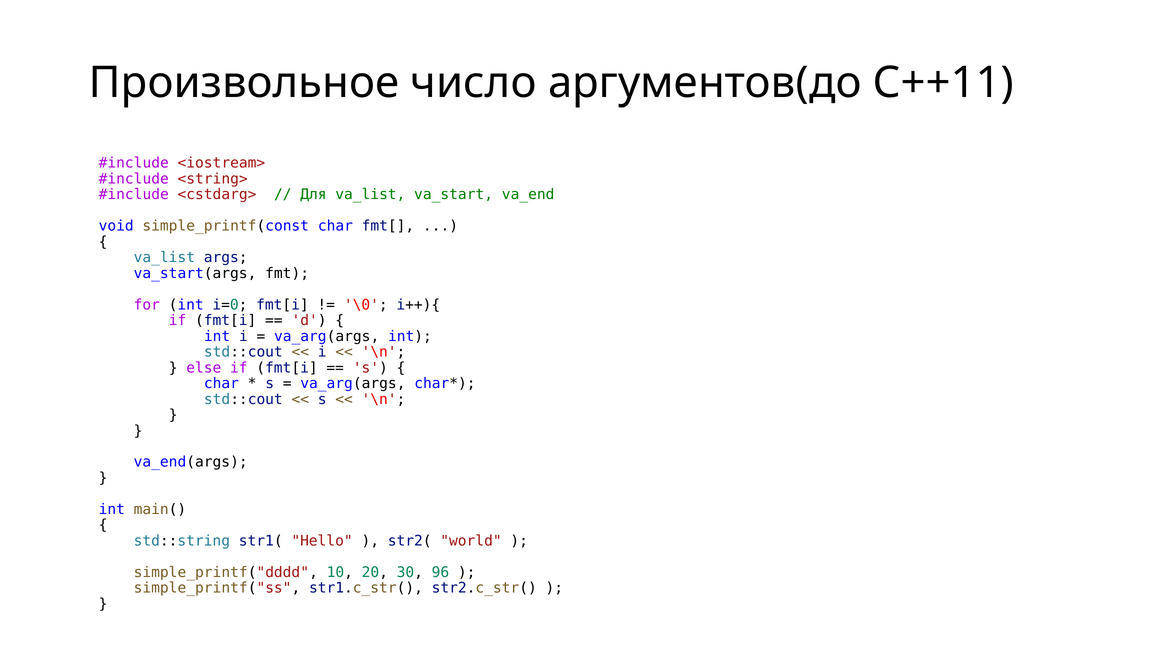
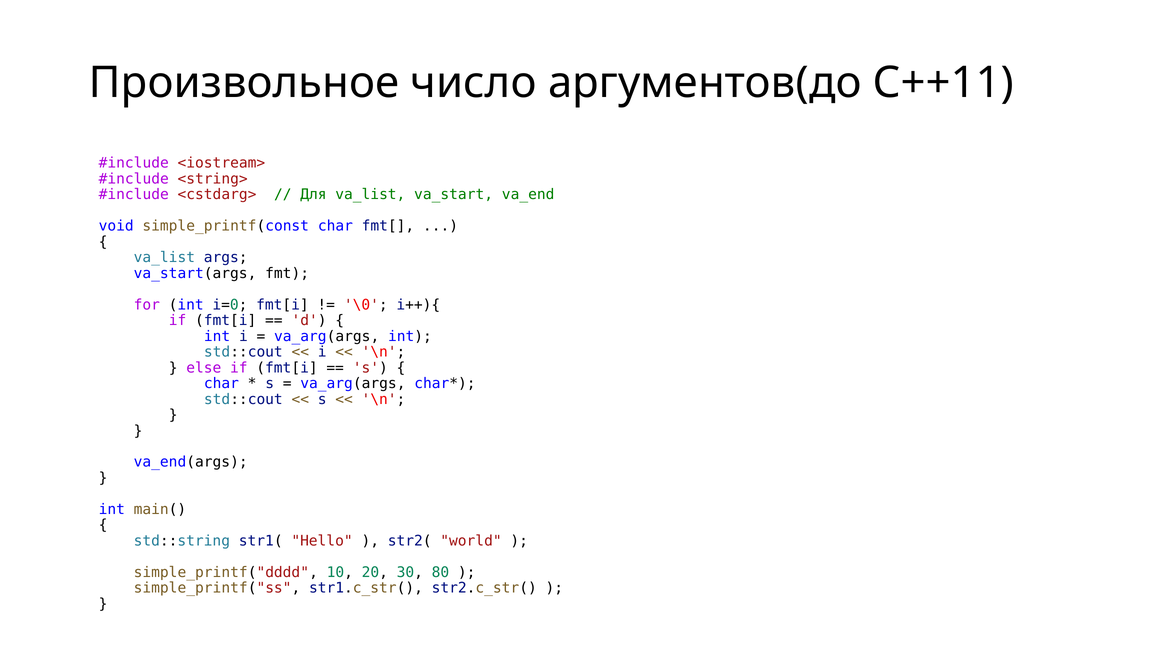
96: 96 -> 80
